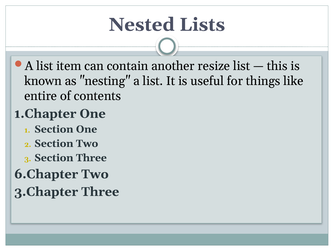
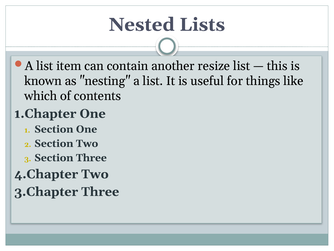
entire: entire -> which
6.Chapter: 6.Chapter -> 4.Chapter
